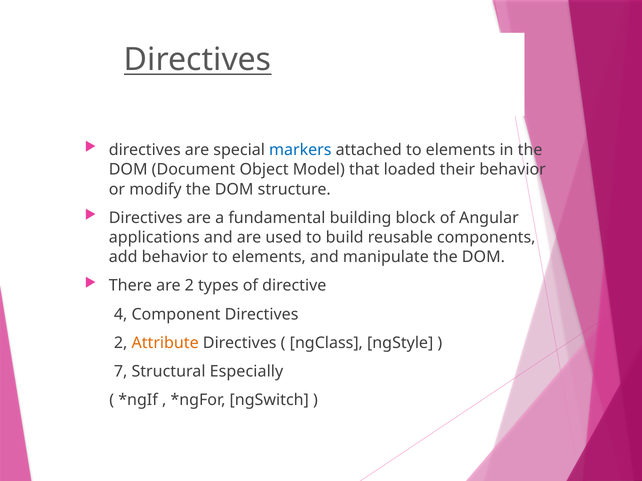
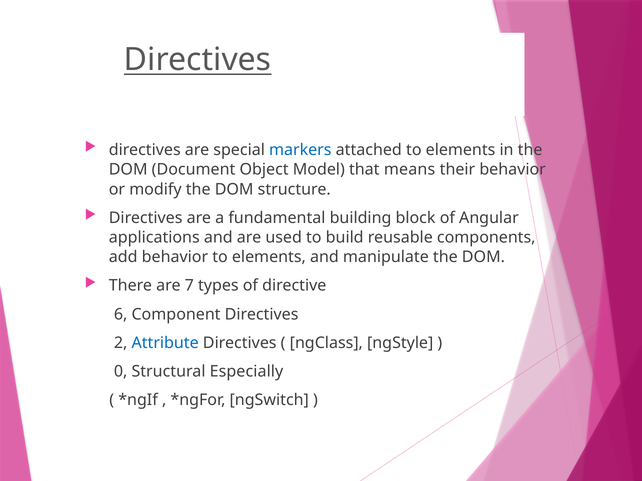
loaded: loaded -> means
are 2: 2 -> 7
4: 4 -> 6
Attribute colour: orange -> blue
7: 7 -> 0
